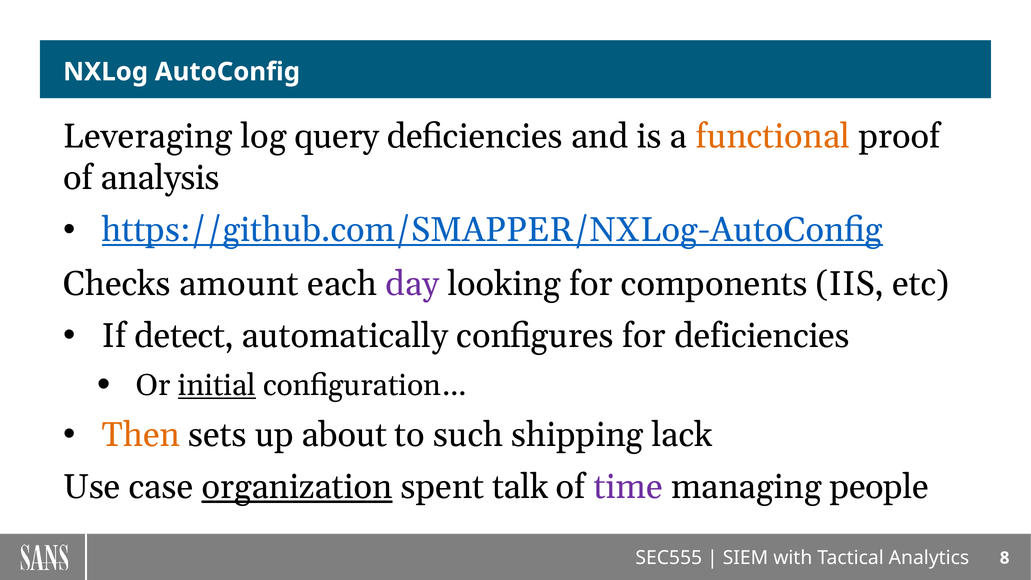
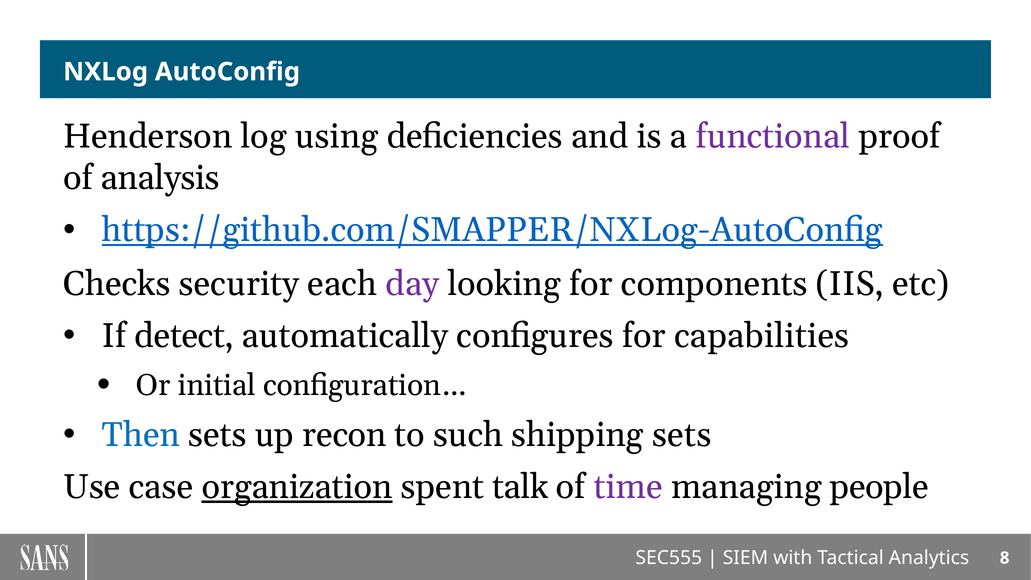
Leveraging: Leveraging -> Henderson
query: query -> using
functional colour: orange -> purple
amount: amount -> security
for deficiencies: deficiencies -> capabilities
initial underline: present -> none
Then colour: orange -> blue
about: about -> recon
shipping lack: lack -> sets
